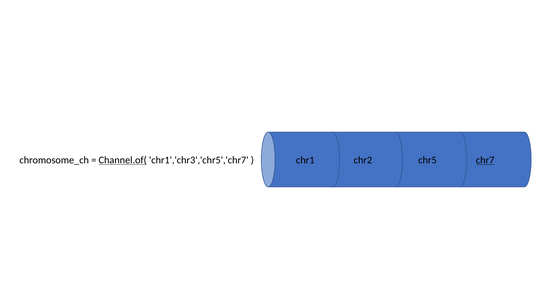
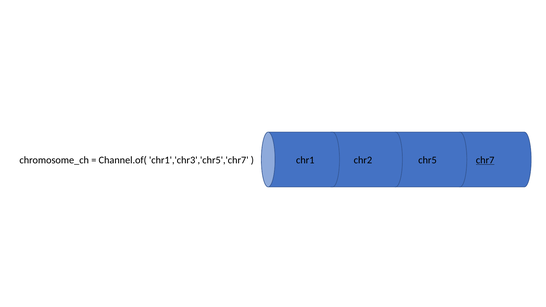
Channel.of( underline: present -> none
